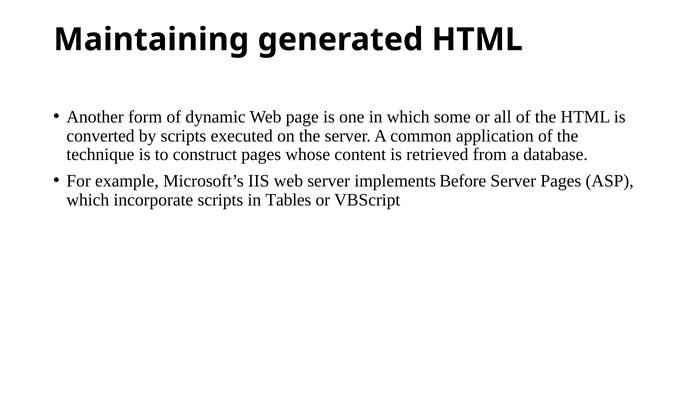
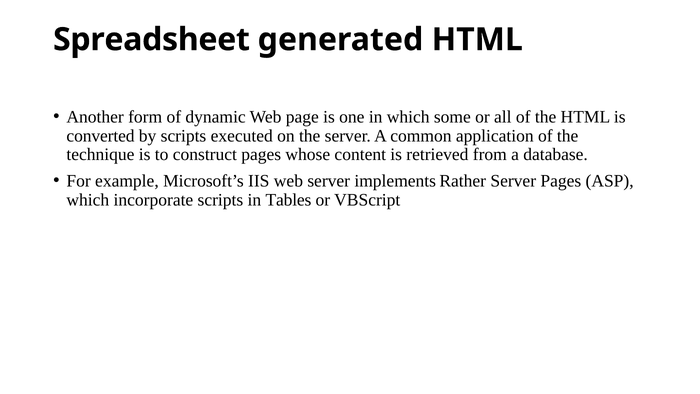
Maintaining: Maintaining -> Spreadsheet
Before: Before -> Rather
